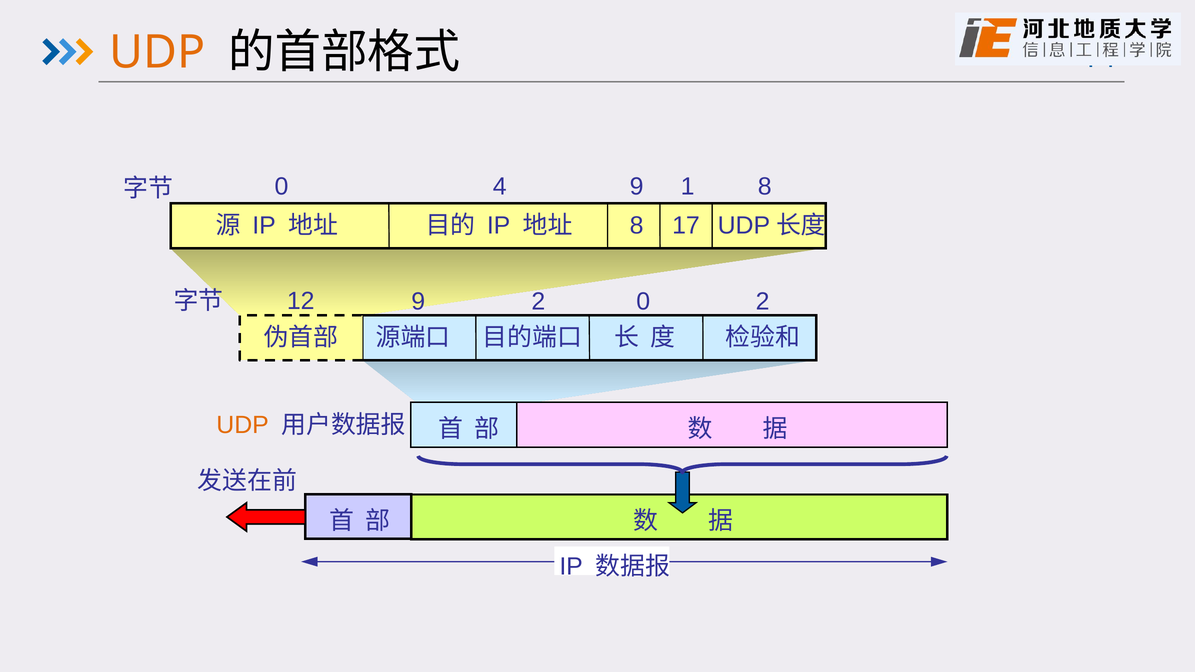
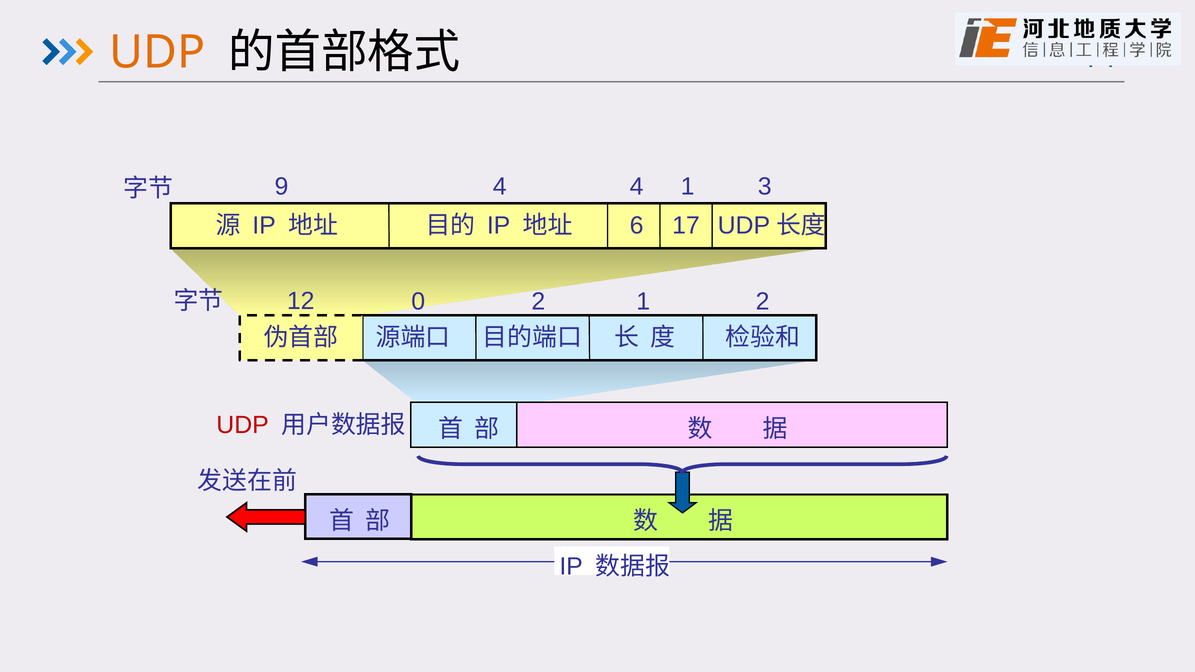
0 at (281, 186): 0 -> 9
4 9: 9 -> 4
1 8: 8 -> 3
8 at (637, 226): 8 -> 6
12 9: 9 -> 0
2 0: 0 -> 1
UDP at (243, 425) colour: orange -> red
